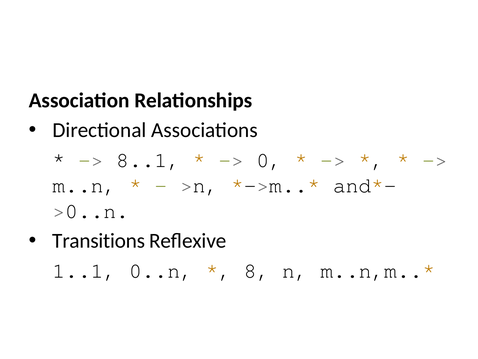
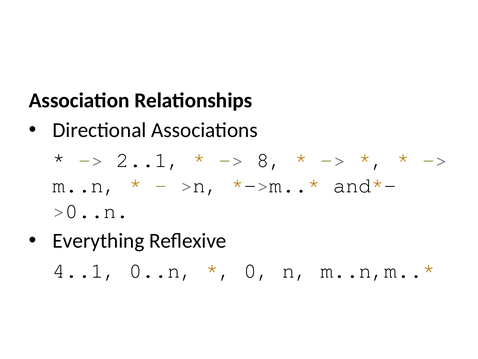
8..1: 8..1 -> 2..1
0: 0 -> 8
Transitions: Transitions -> Everything
1..1: 1..1 -> 4..1
8: 8 -> 0
